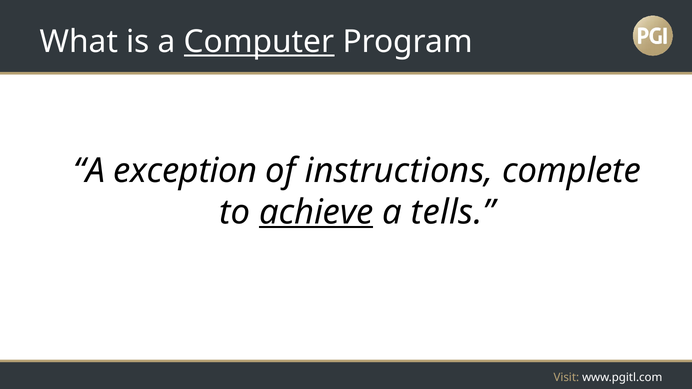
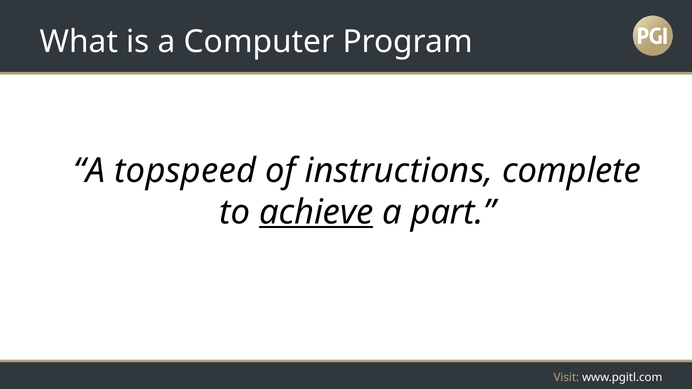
Computer underline: present -> none
exception: exception -> topspeed
tells: tells -> part
